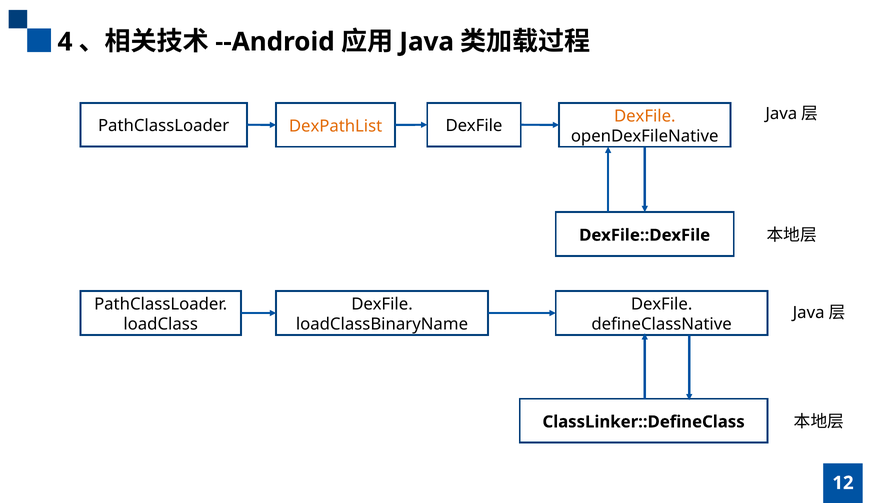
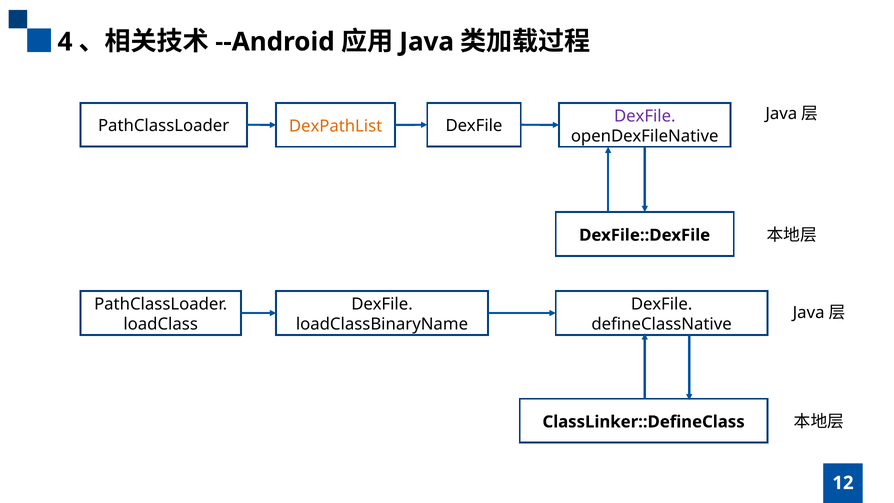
DexFile at (645, 116) colour: orange -> purple
